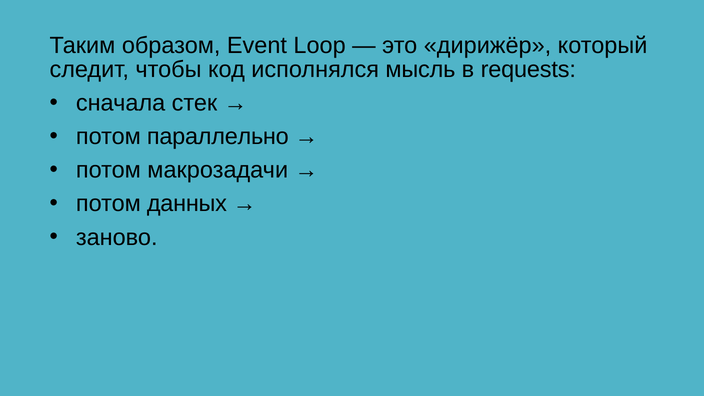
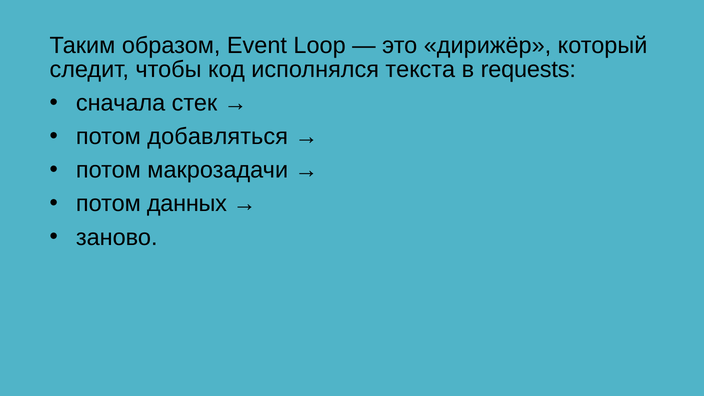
мысль: мысль -> текста
параллельно: параллельно -> добавляться
